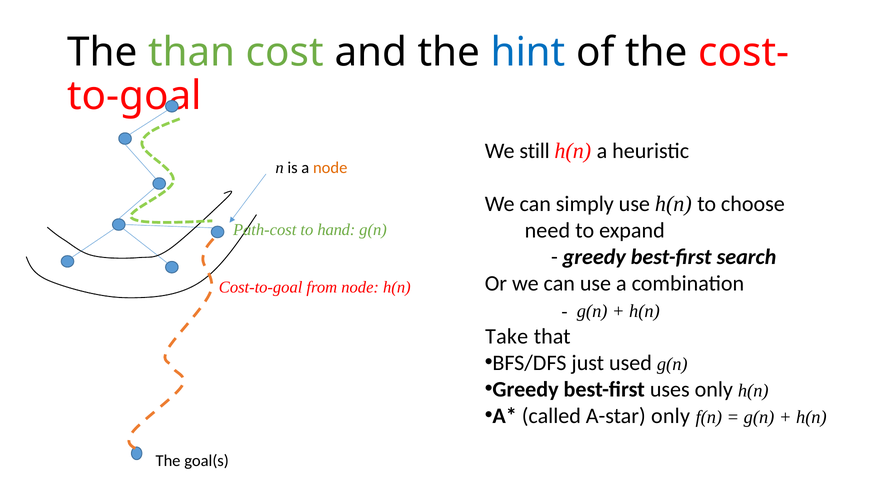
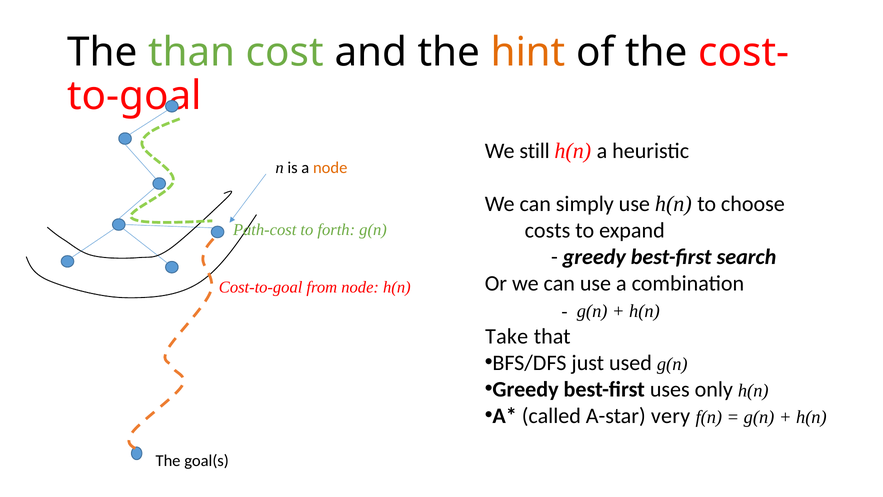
hint colour: blue -> orange
need: need -> costs
hand: hand -> forth
A-star only: only -> very
